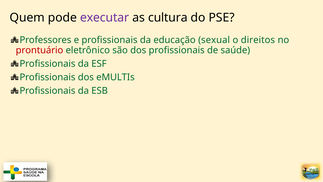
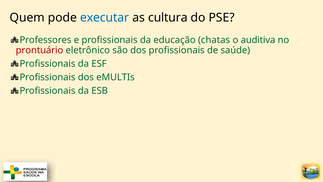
executar colour: purple -> blue
sexual: sexual -> chatas
direitos: direitos -> auditiva
